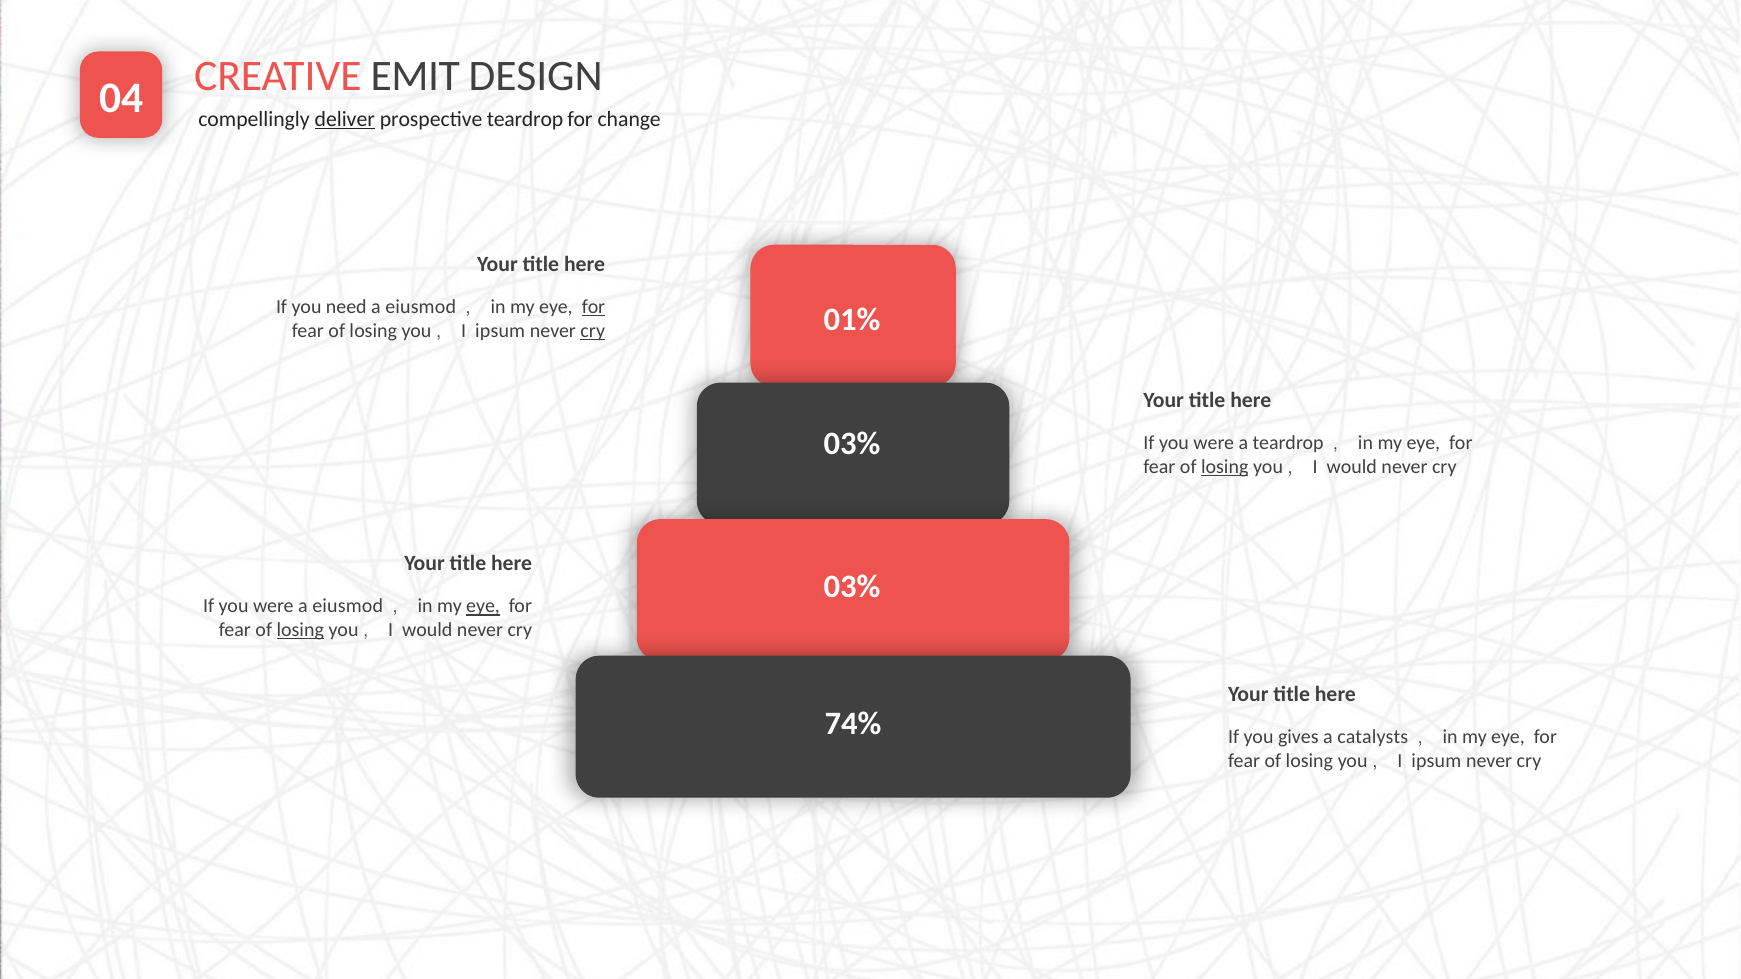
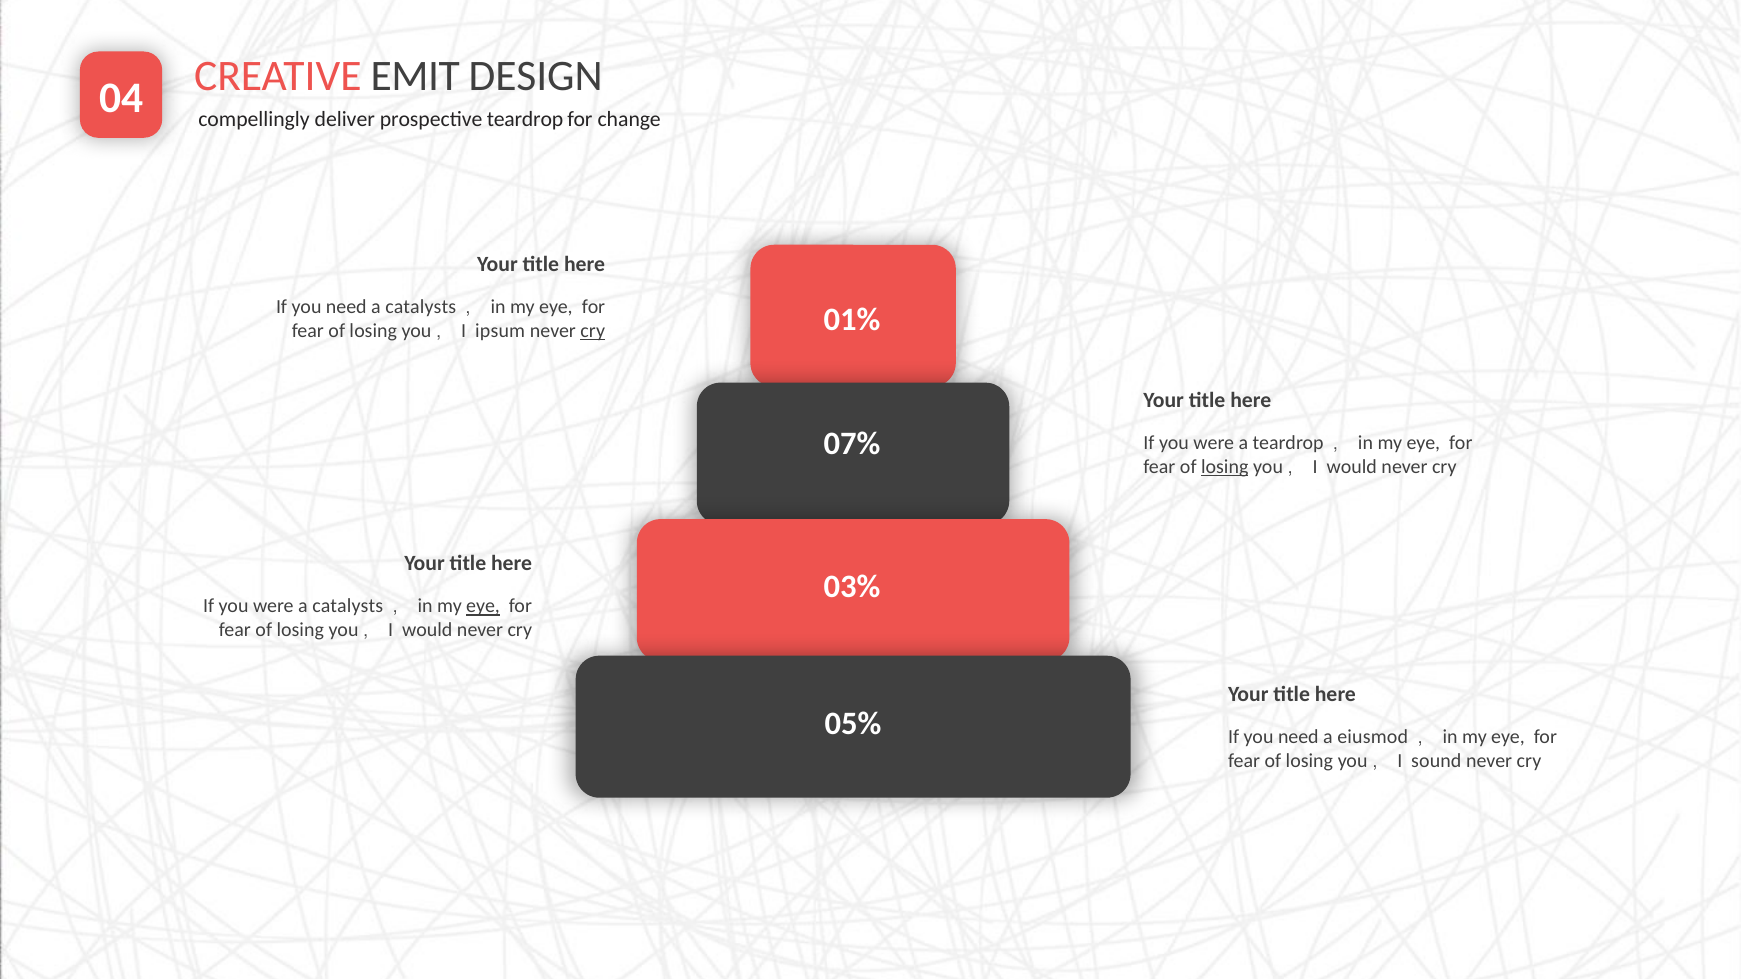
deliver underline: present -> none
eiusmod at (421, 307): eiusmod -> catalysts
for at (593, 307) underline: present -> none
03% at (852, 444): 03% -> 07%
were a eiusmod: eiusmod -> catalysts
losing at (300, 631) underline: present -> none
74%: 74% -> 05%
gives at (1298, 737): gives -> need
catalysts: catalysts -> eiusmod
ipsum at (1436, 761): ipsum -> sound
